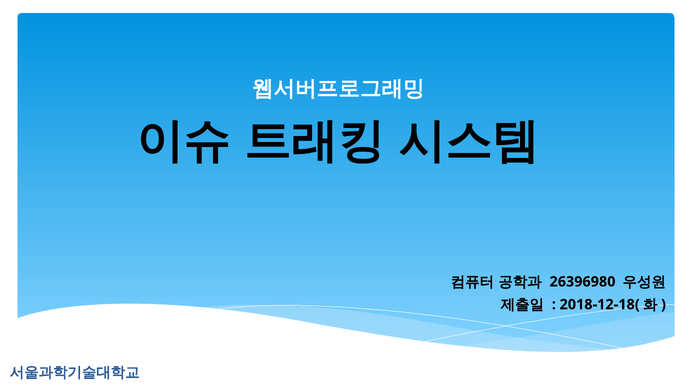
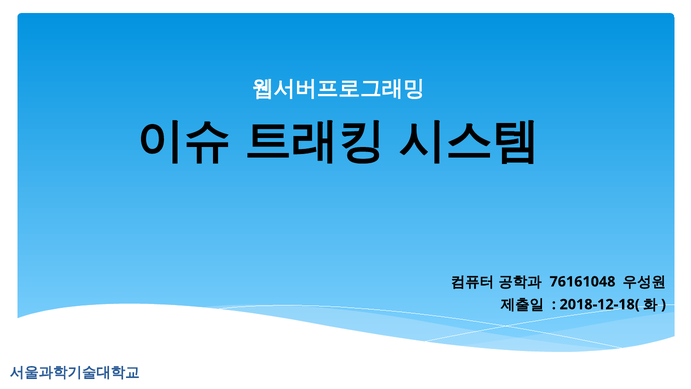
26396980: 26396980 -> 76161048
